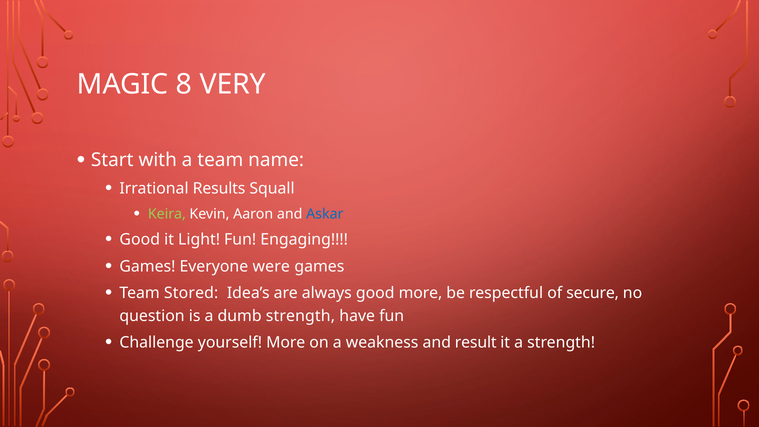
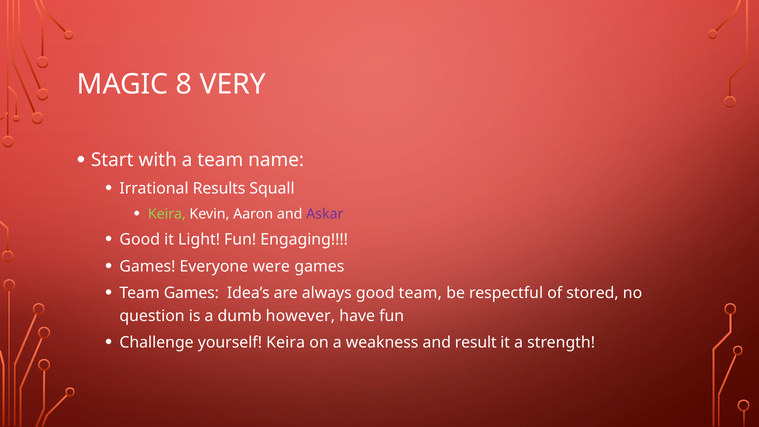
Askar colour: blue -> purple
Team Stored: Stored -> Games
good more: more -> team
secure: secure -> stored
dumb strength: strength -> however
yourself More: More -> Keira
